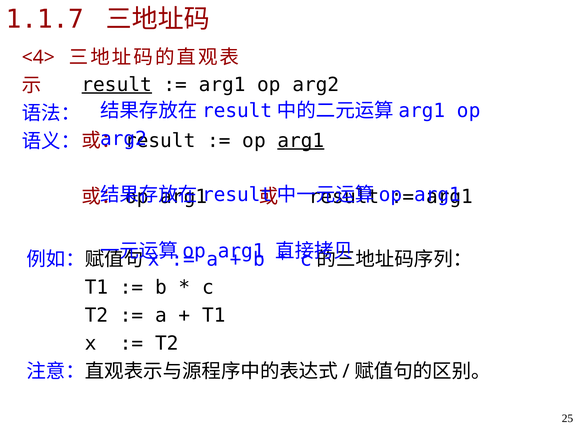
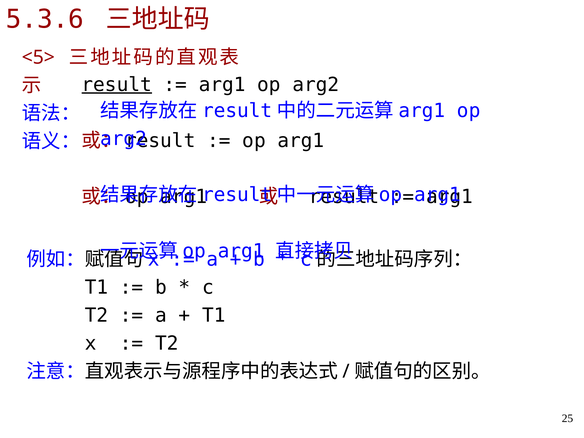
1.1.7: 1.1.7 -> 5.3.6
<4>: <4> -> <5>
arg1 at (301, 141) underline: present -> none
